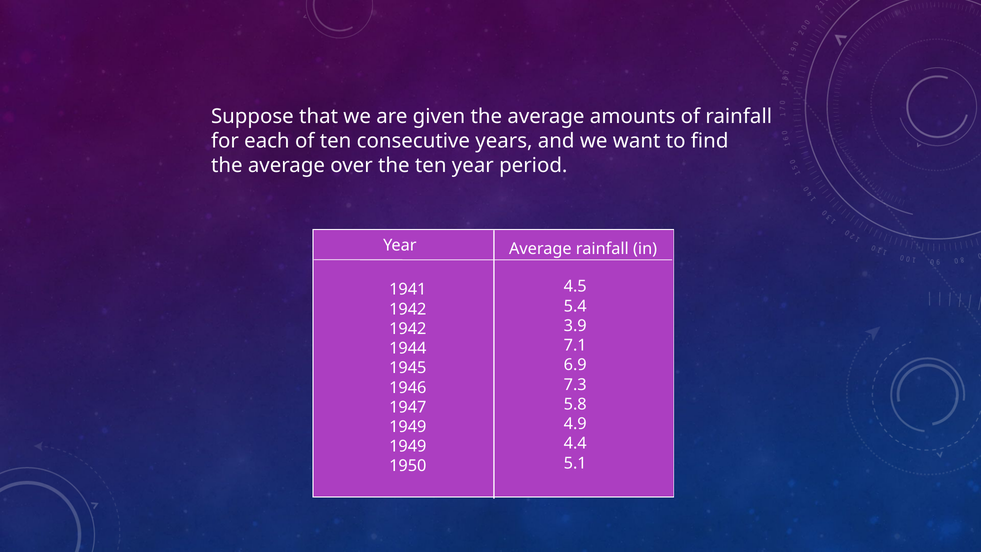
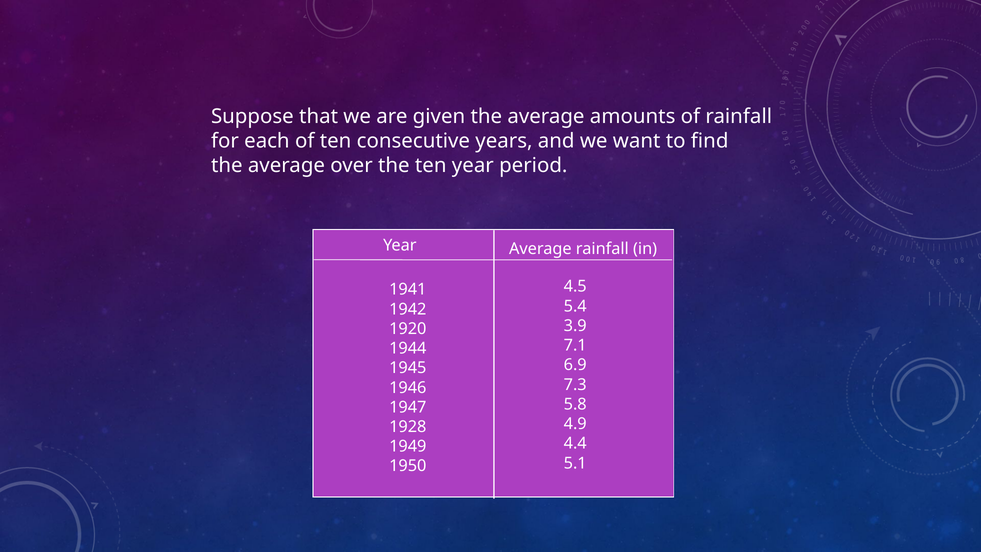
1942 at (408, 329): 1942 -> 1920
1949 at (408, 427): 1949 -> 1928
